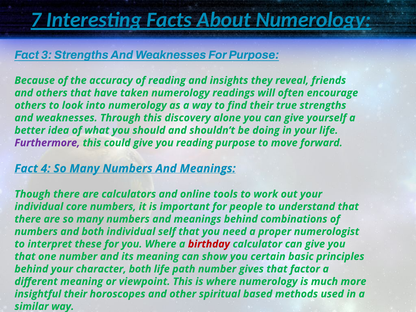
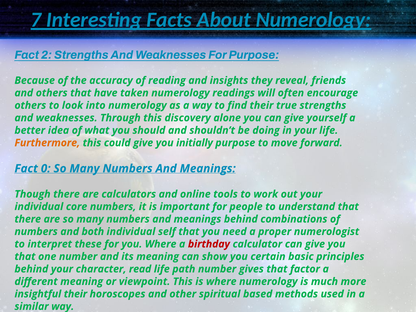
3: 3 -> 2
Furthermore colour: purple -> orange
you reading: reading -> initially
4: 4 -> 0
character both: both -> read
